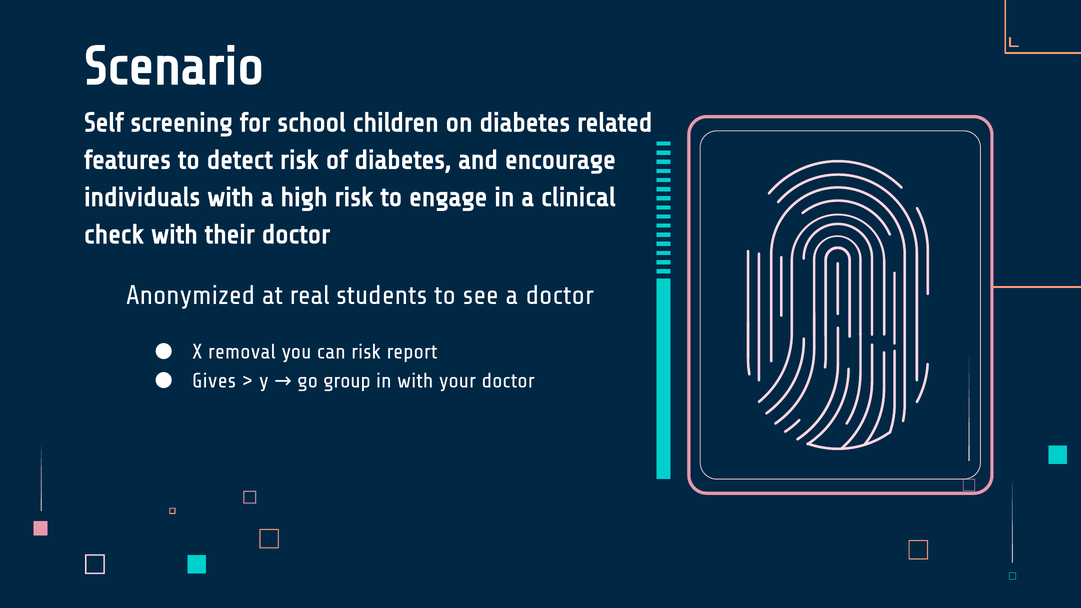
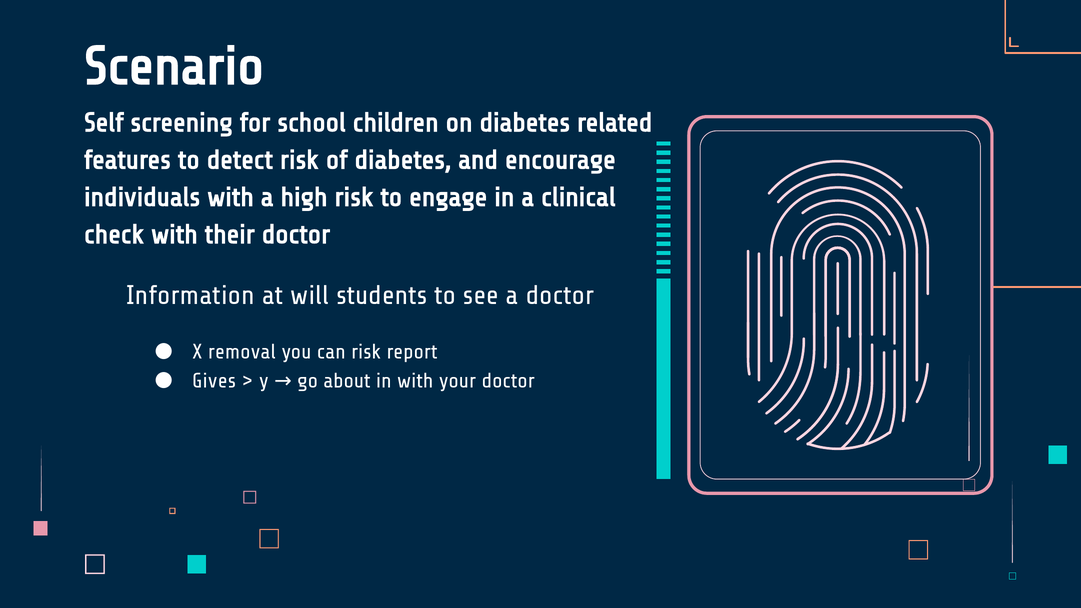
Anonymized: Anonymized -> Information
real: real -> will
group: group -> about
